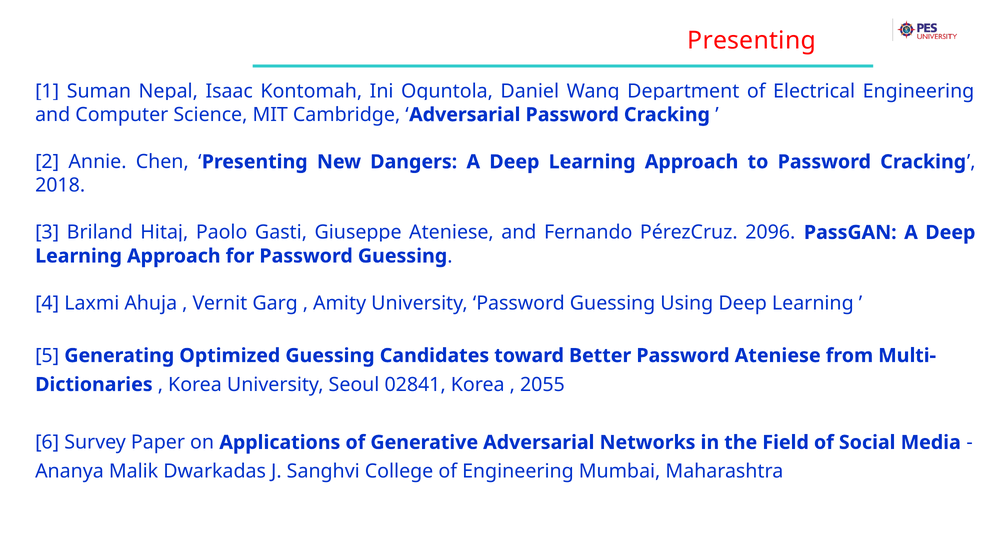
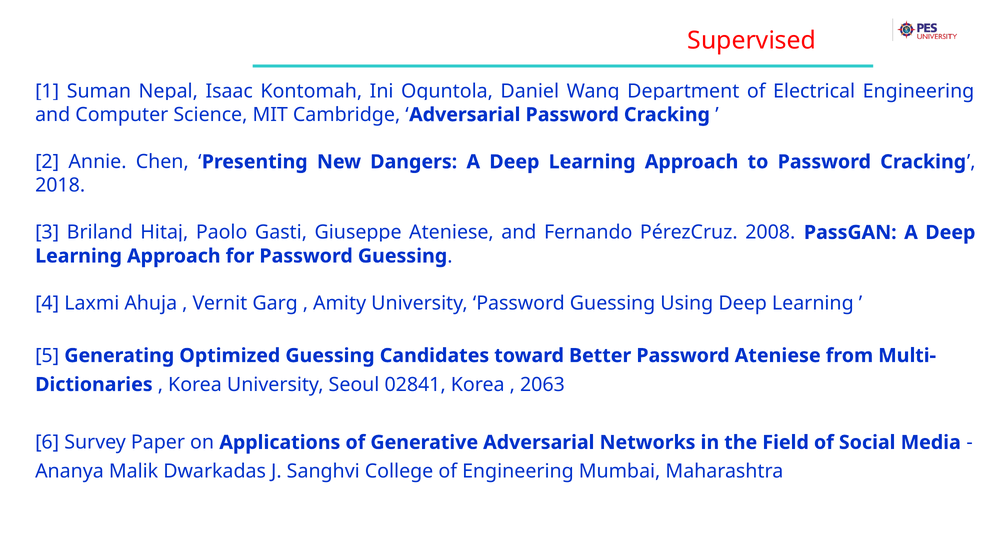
Presenting at (752, 41): Presenting -> Supervised
2096: 2096 -> 2008
2055: 2055 -> 2063
